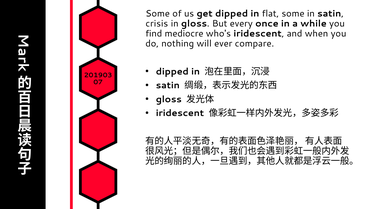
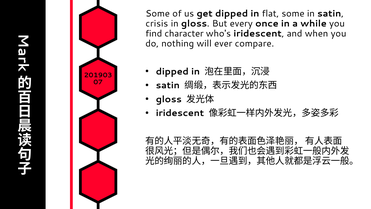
mediocre: mediocre -> character
